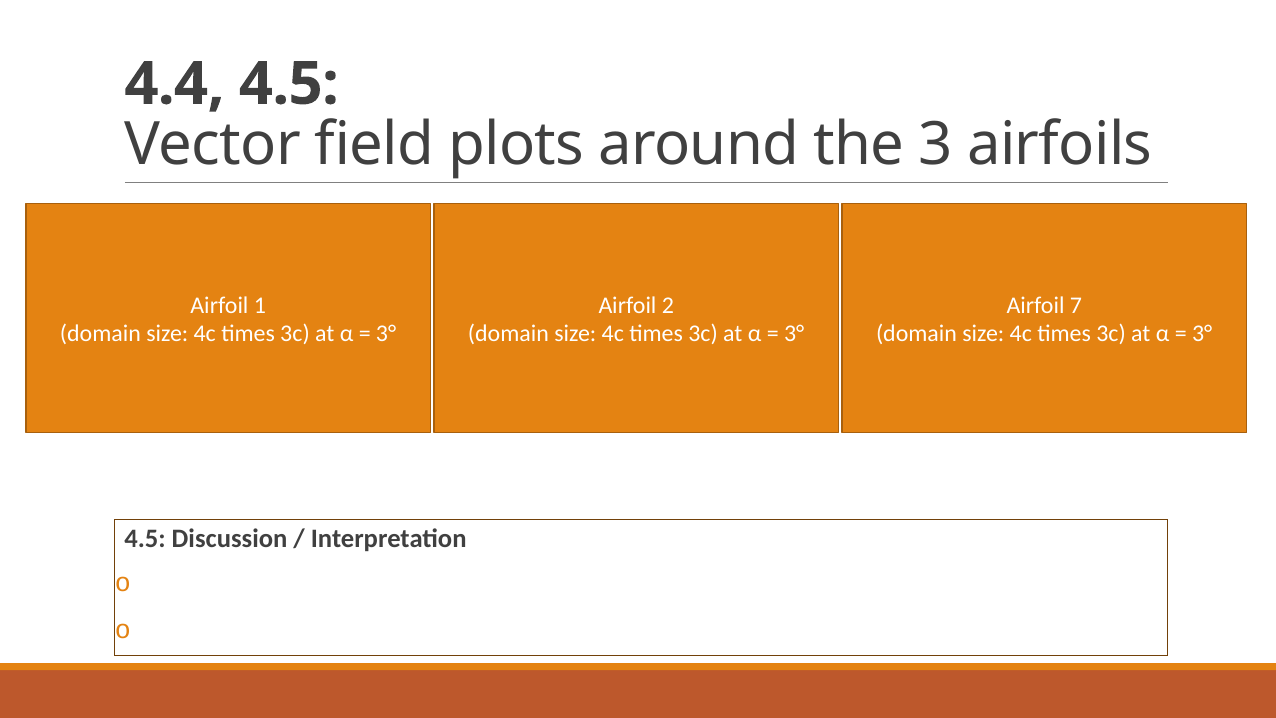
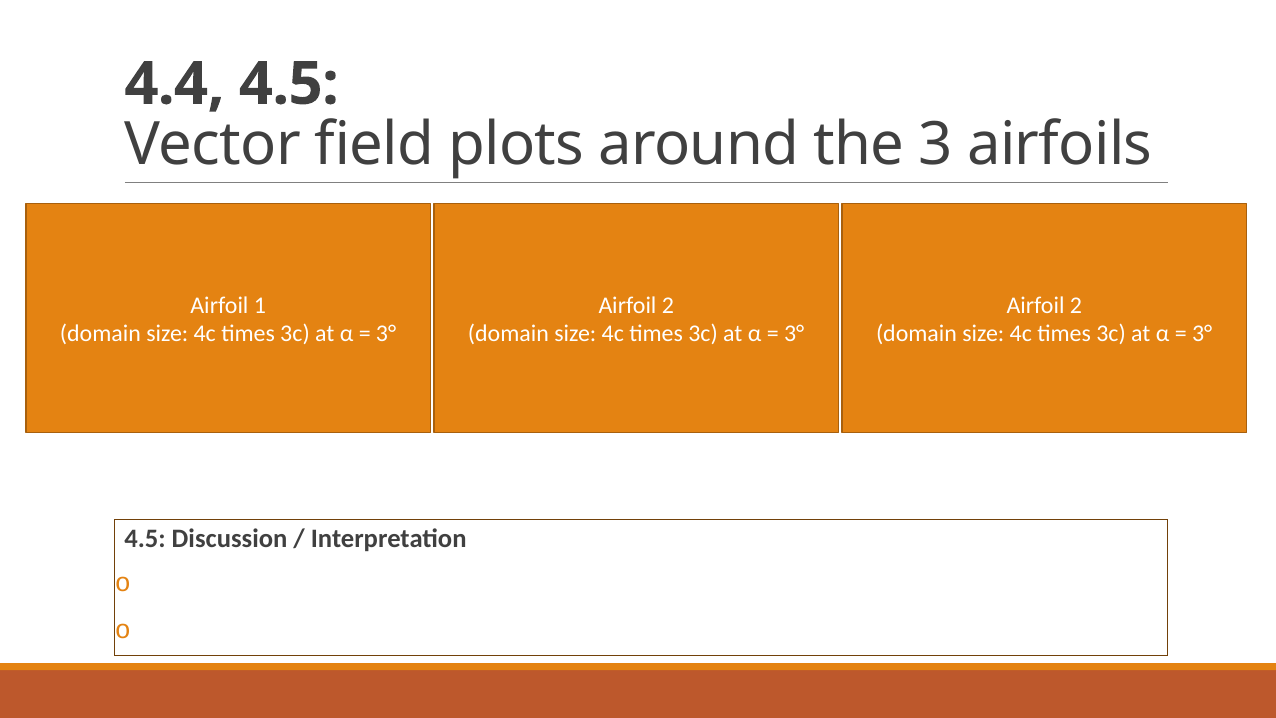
7 at (1076, 305): 7 -> 2
